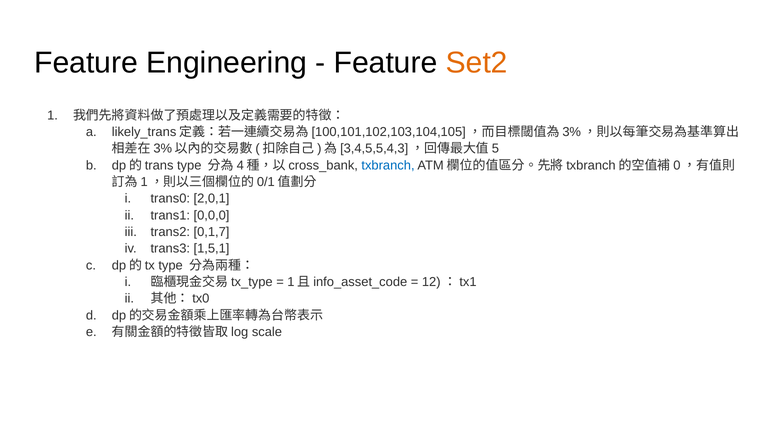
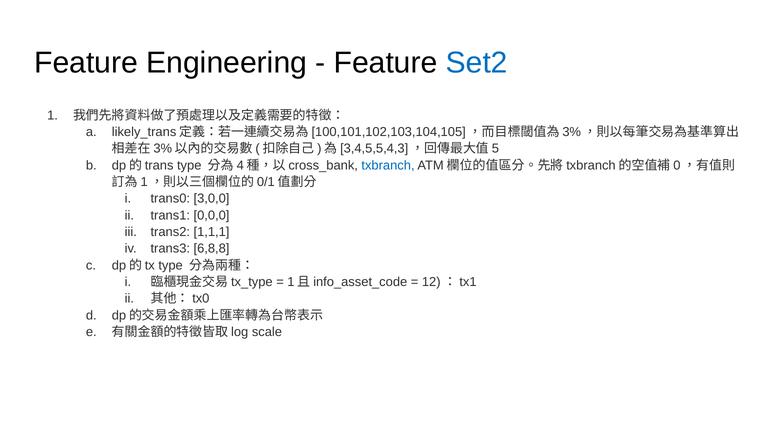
Set2 colour: orange -> blue
2,0,1: 2,0,1 -> 3,0,0
0,1,7: 0,1,7 -> 1,1,1
1,5,1: 1,5,1 -> 6,8,8
